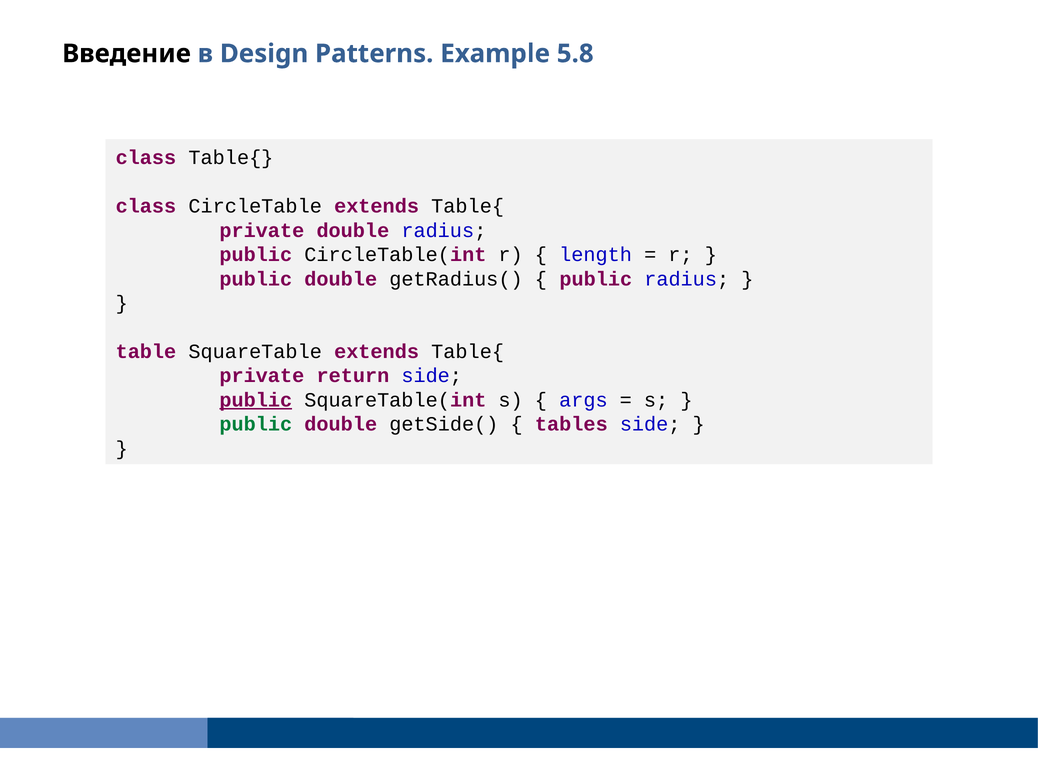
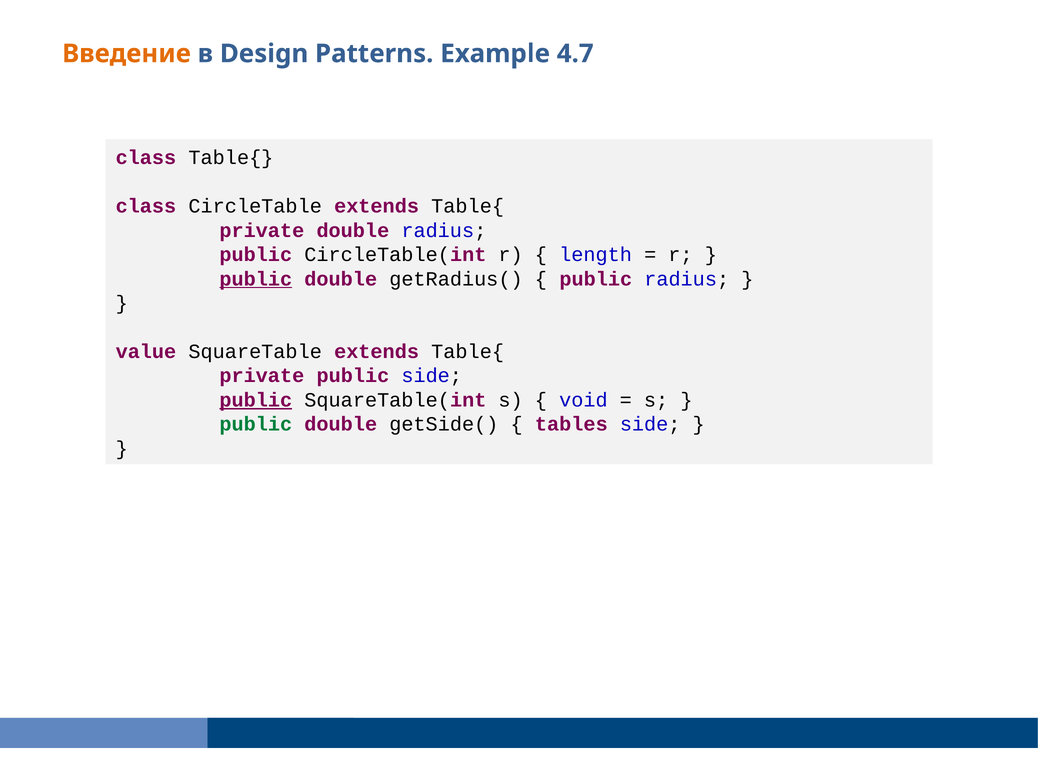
Введение colour: black -> orange
5.8: 5.8 -> 4.7
public at (256, 279) underline: none -> present
table: table -> value
private return: return -> public
args: args -> void
